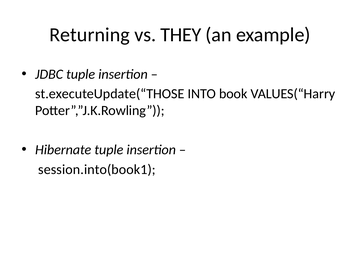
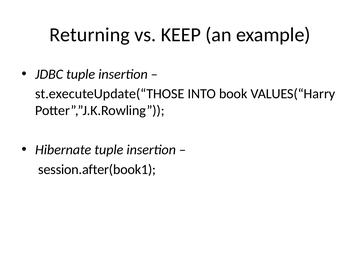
THEY: THEY -> KEEP
session.into(book1: session.into(book1 -> session.after(book1
